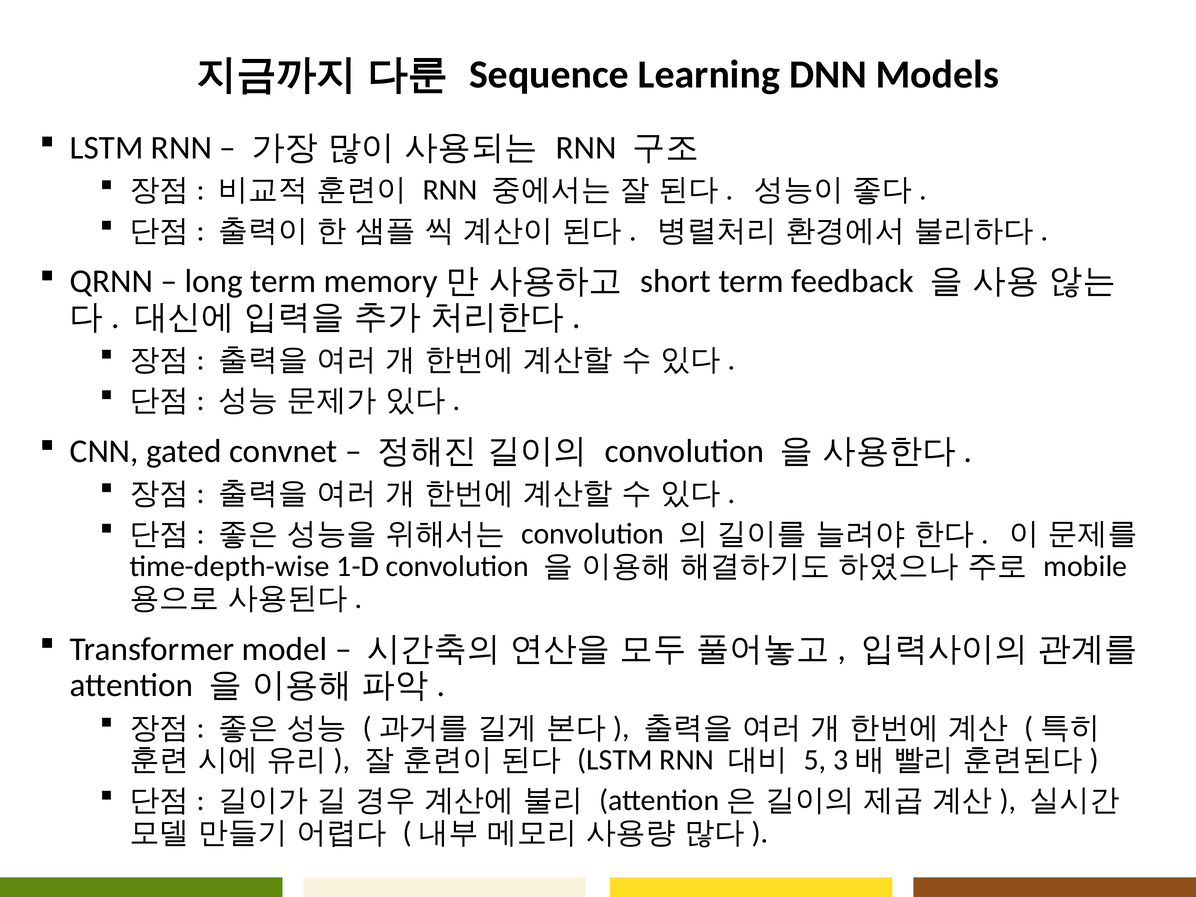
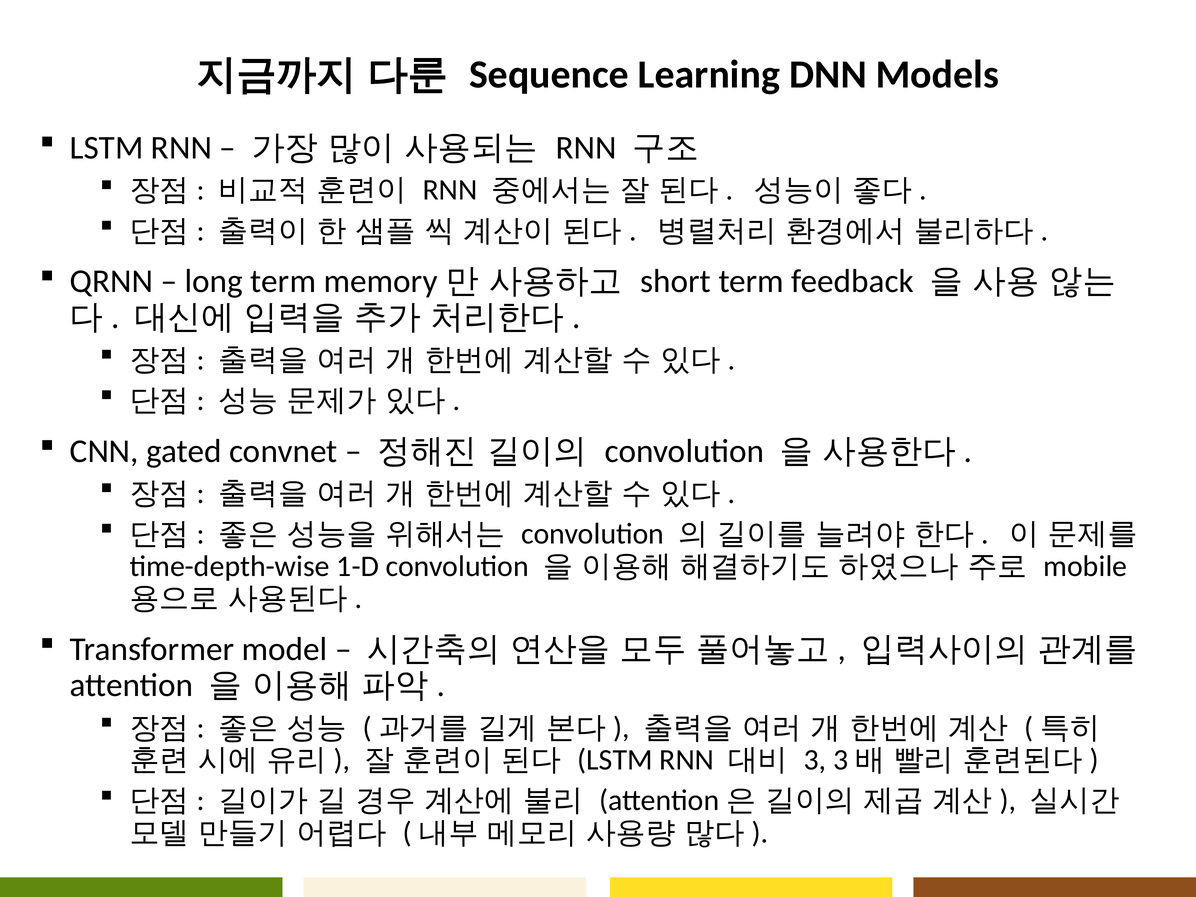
5: 5 -> 3
